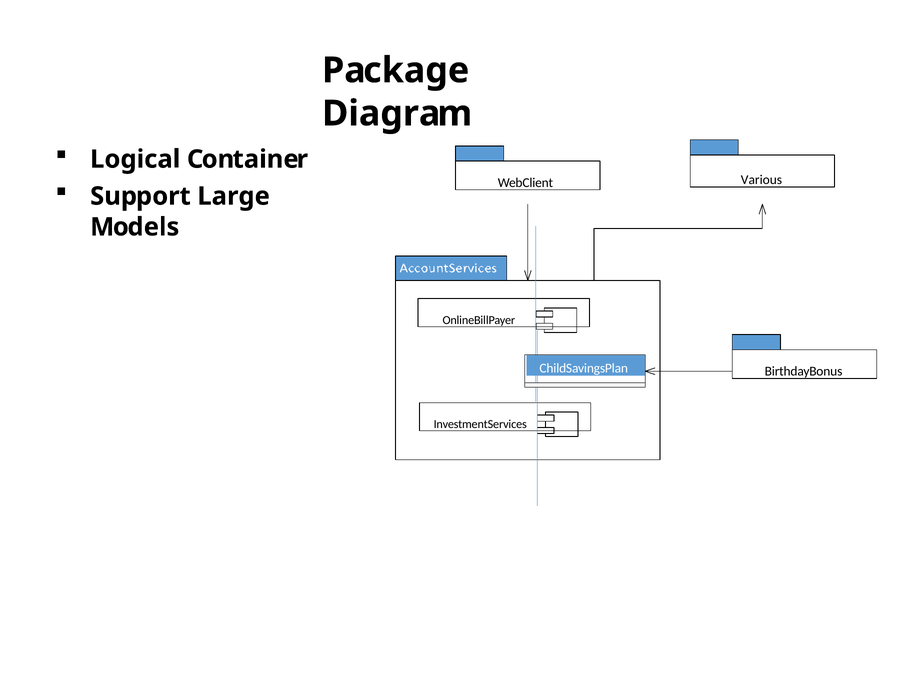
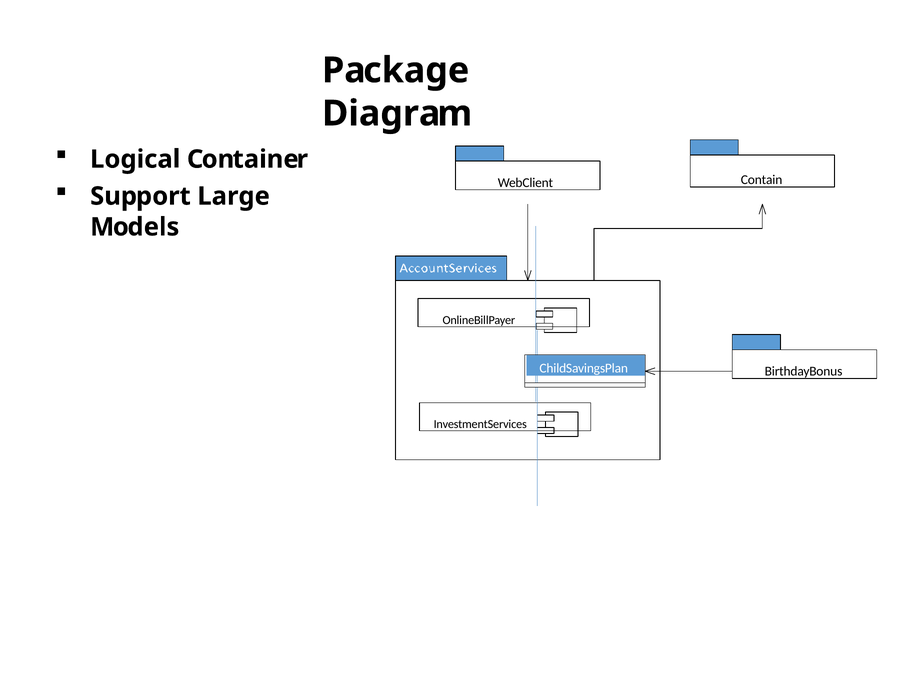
Various: Various -> Contain
